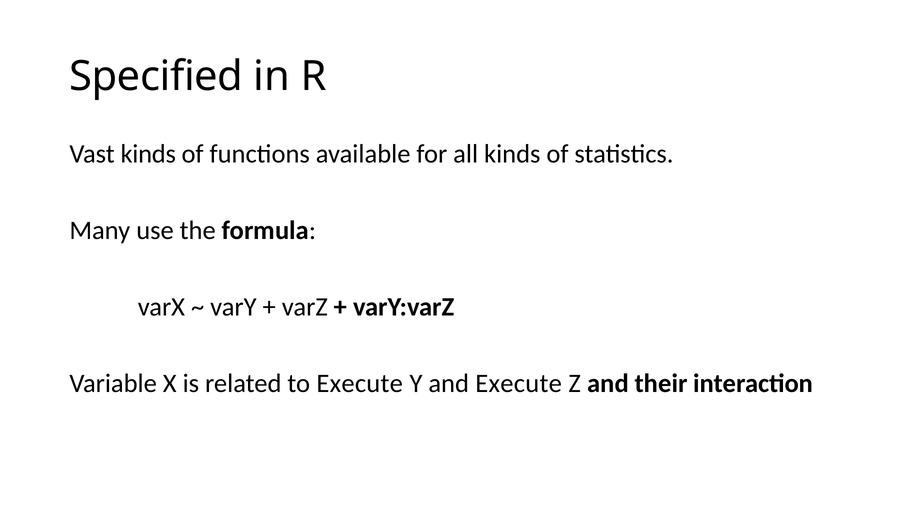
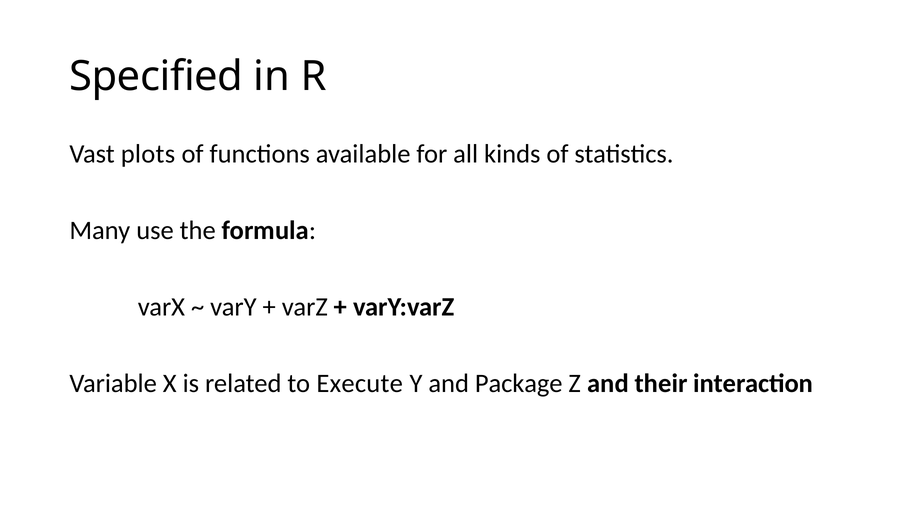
Vast kinds: kinds -> plots
and Execute: Execute -> Package
